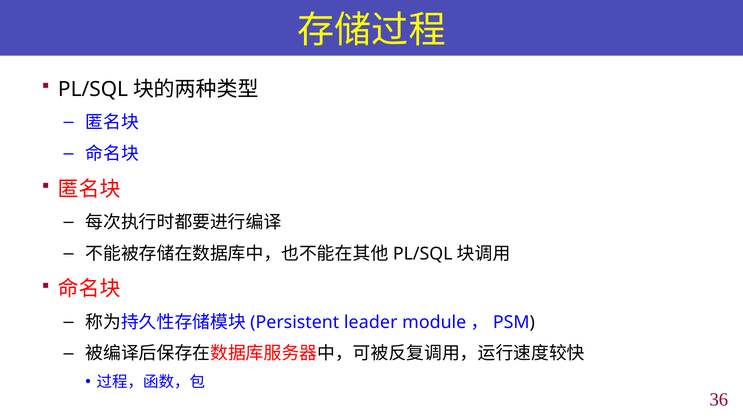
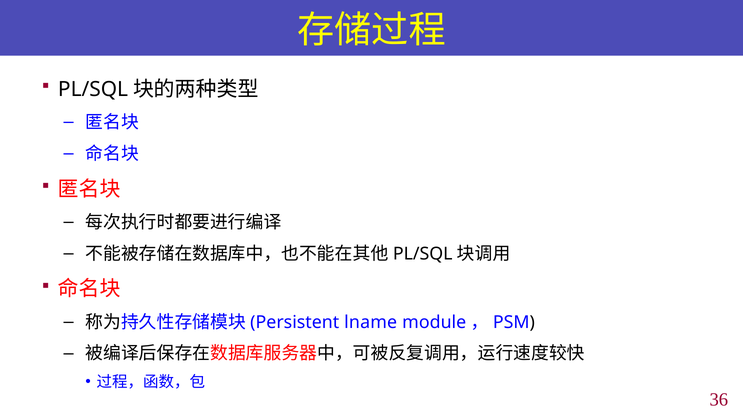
leader: leader -> lname
